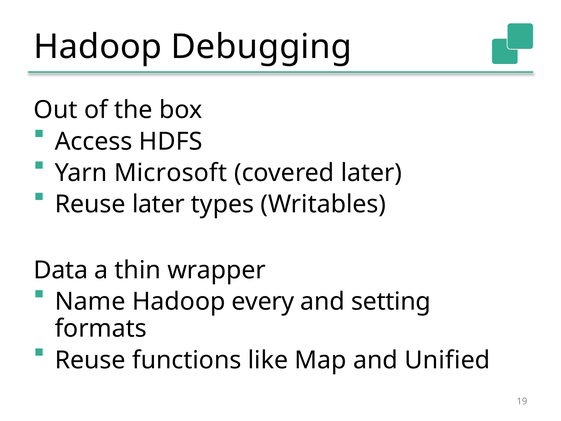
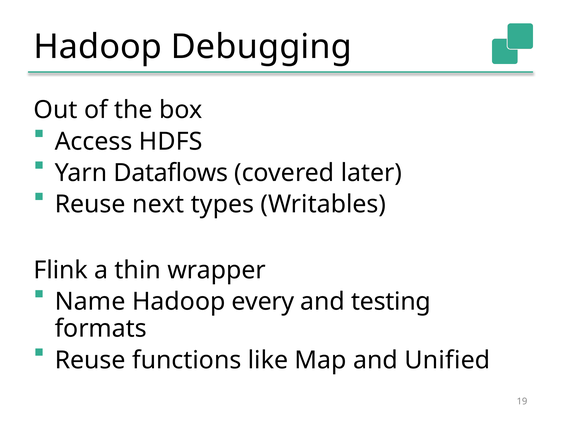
Microsoft: Microsoft -> Dataflows
Reuse later: later -> next
Data: Data -> Flink
setting: setting -> testing
